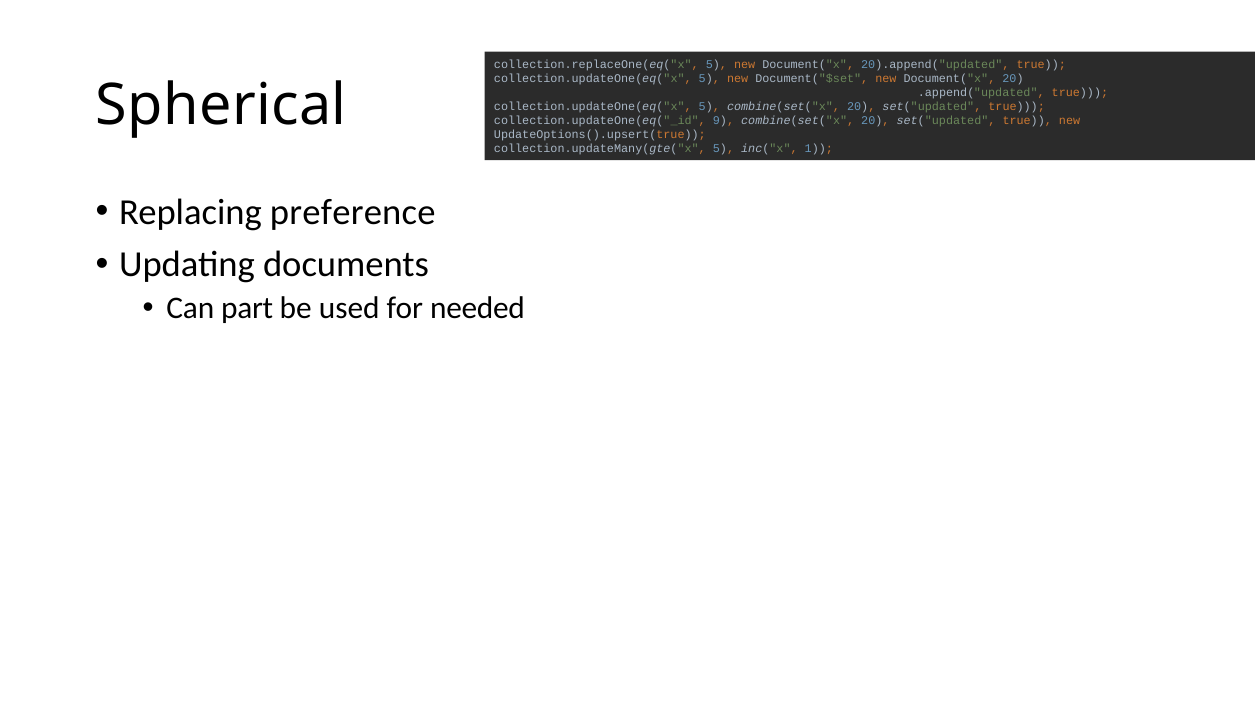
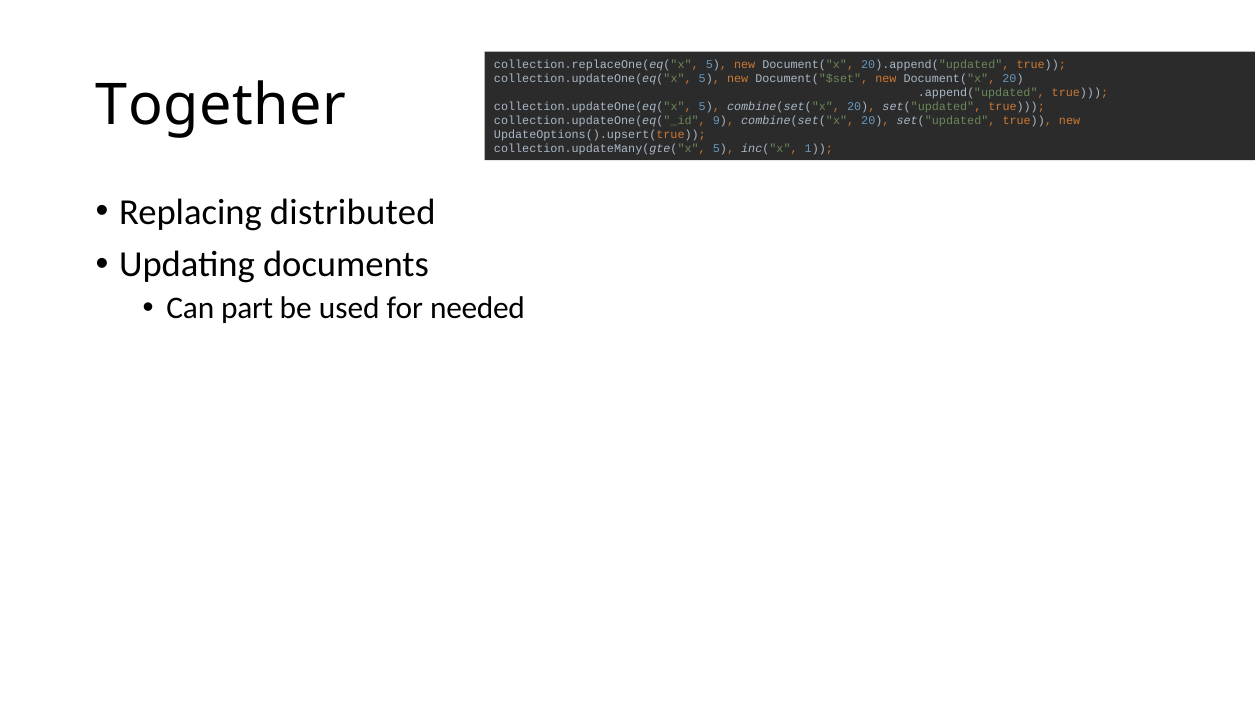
Spherical: Spherical -> Together
preference: preference -> distributed
